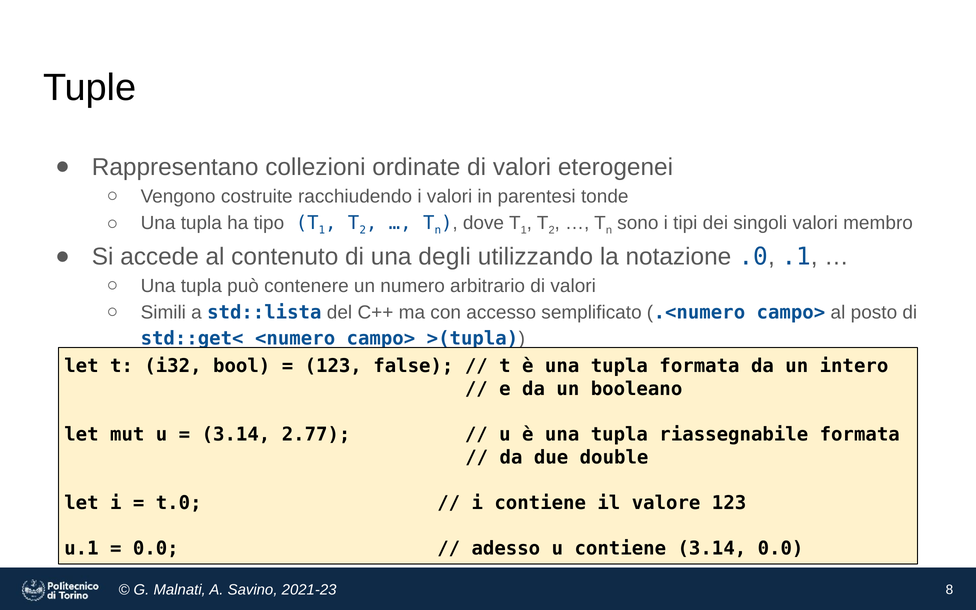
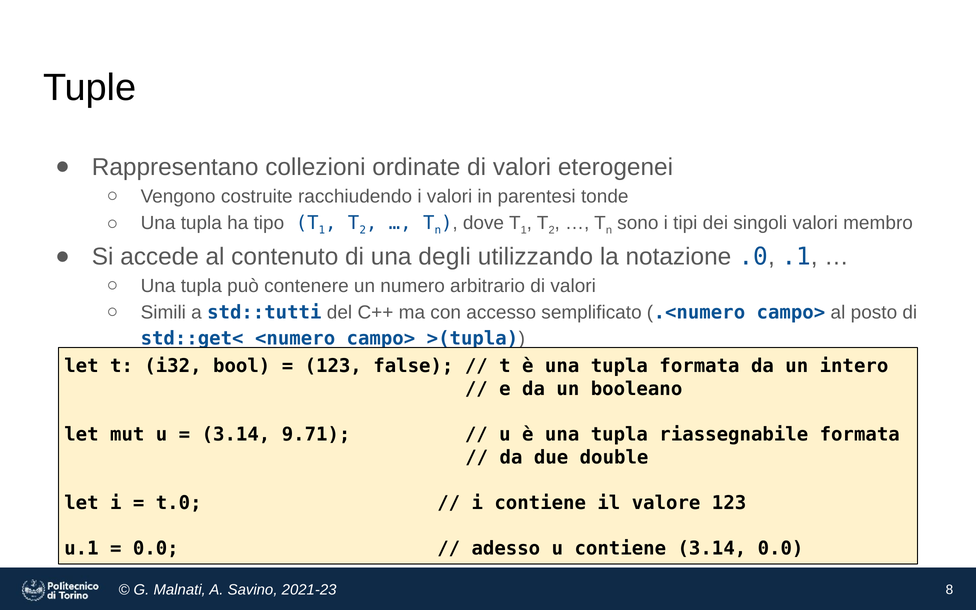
std::lista: std::lista -> std::tutti
2.77: 2.77 -> 9.71
